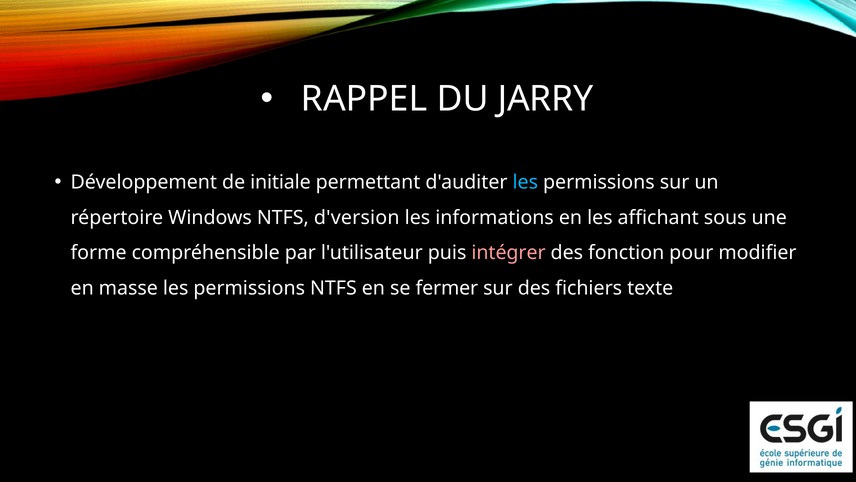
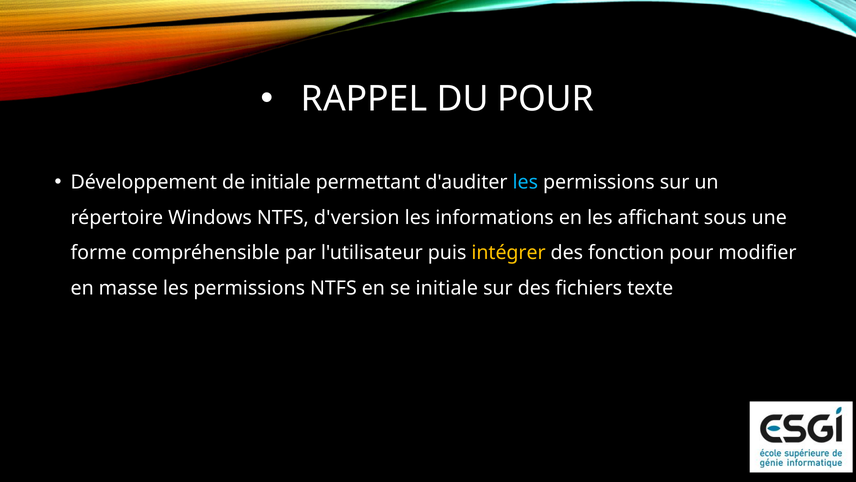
DU JARRY: JARRY -> POUR
intégrer colour: pink -> yellow
se fermer: fermer -> initiale
